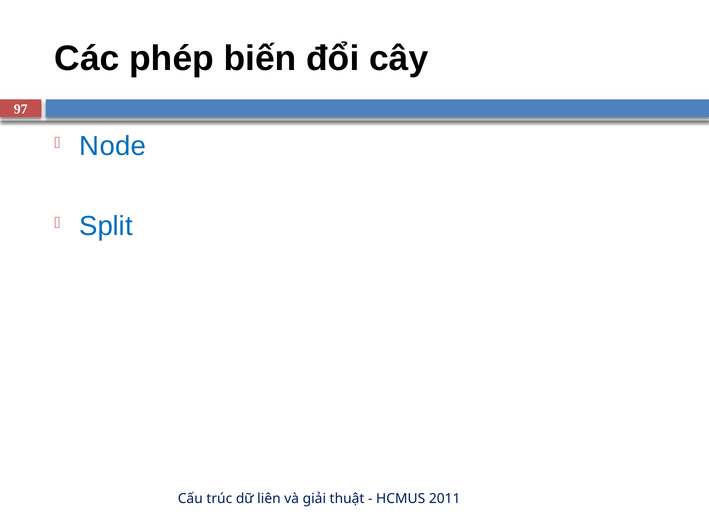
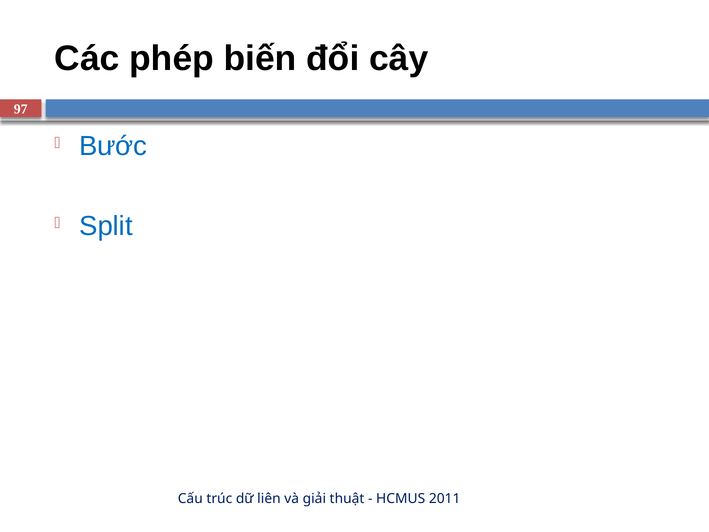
Node: Node -> Bước
